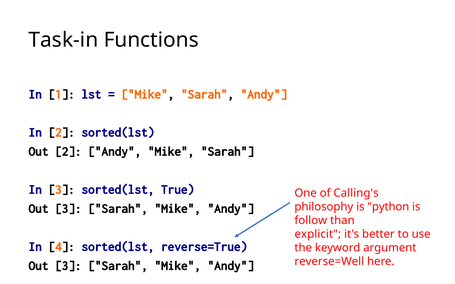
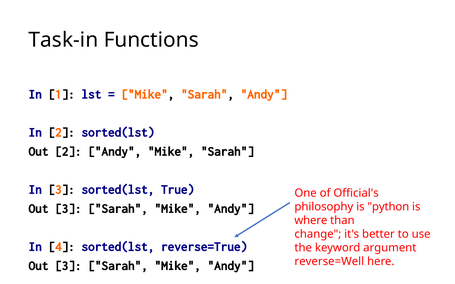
Calling's: Calling's -> Official's
follow: follow -> where
explicit: explicit -> change
